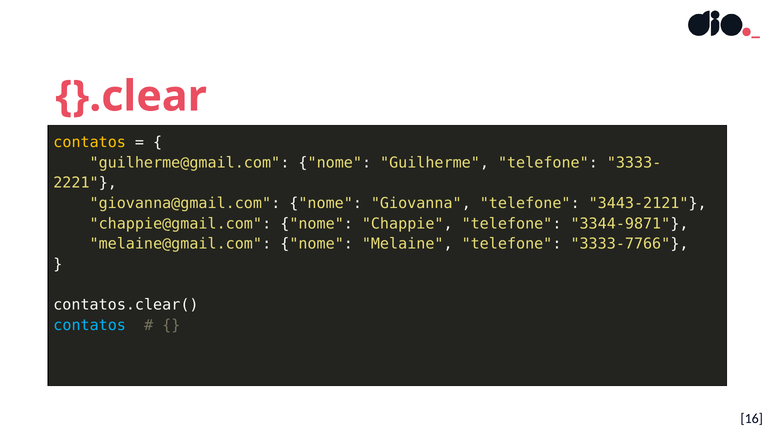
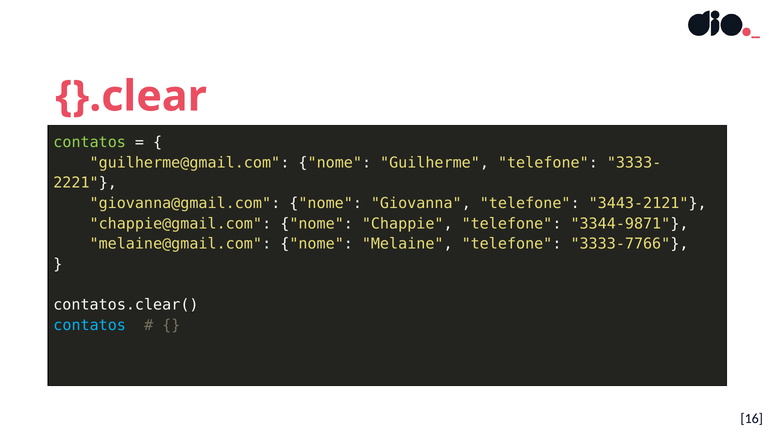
contatos at (90, 142) colour: yellow -> light green
